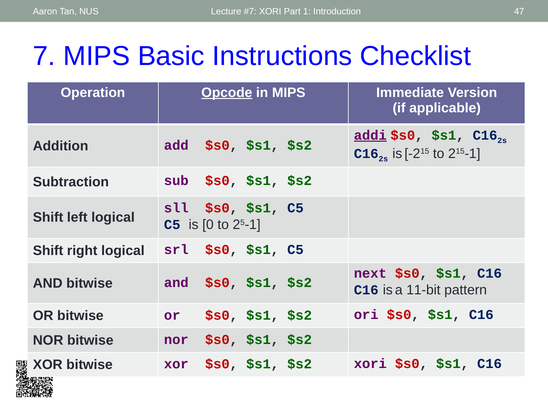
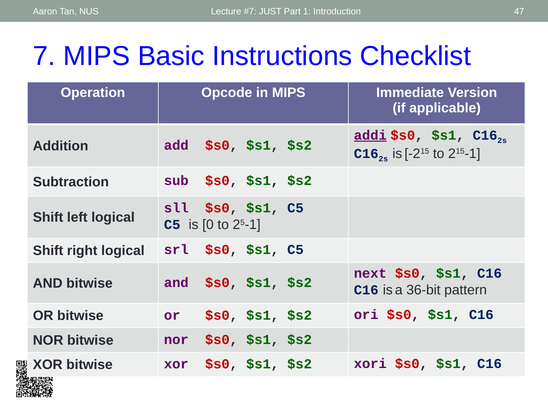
XORI at (270, 12): XORI -> JUST
Opcode underline: present -> none
11-bit: 11-bit -> 36-bit
